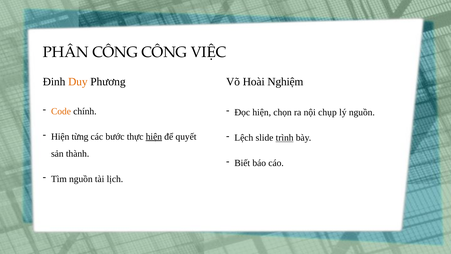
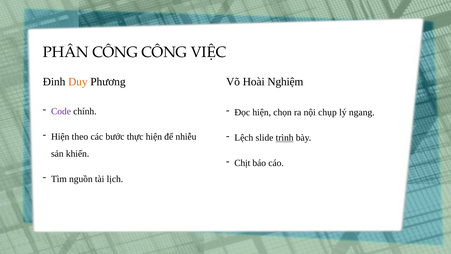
Code colour: orange -> purple
lý nguồn: nguồn -> ngang
từng: từng -> theo
hiện at (154, 137) underline: present -> none
quyết: quyết -> nhiễu
thành: thành -> khiến
Biết: Biết -> Chịt
